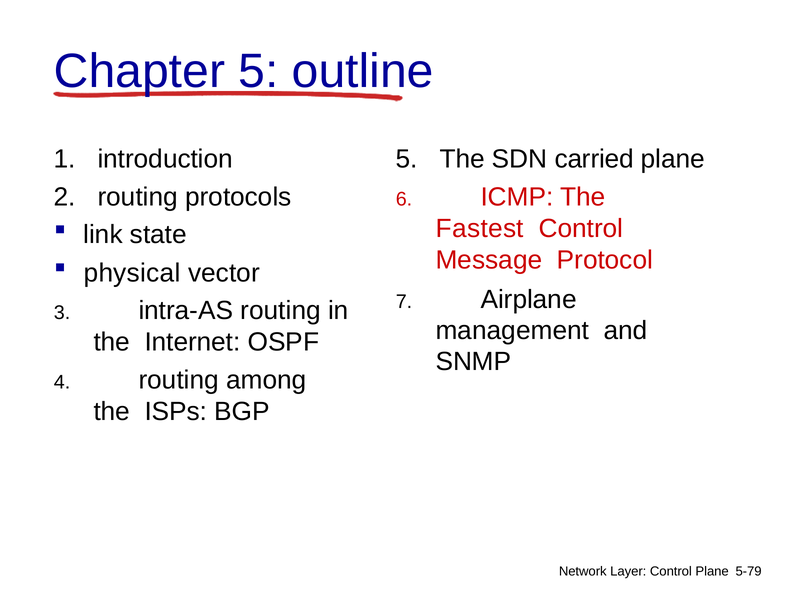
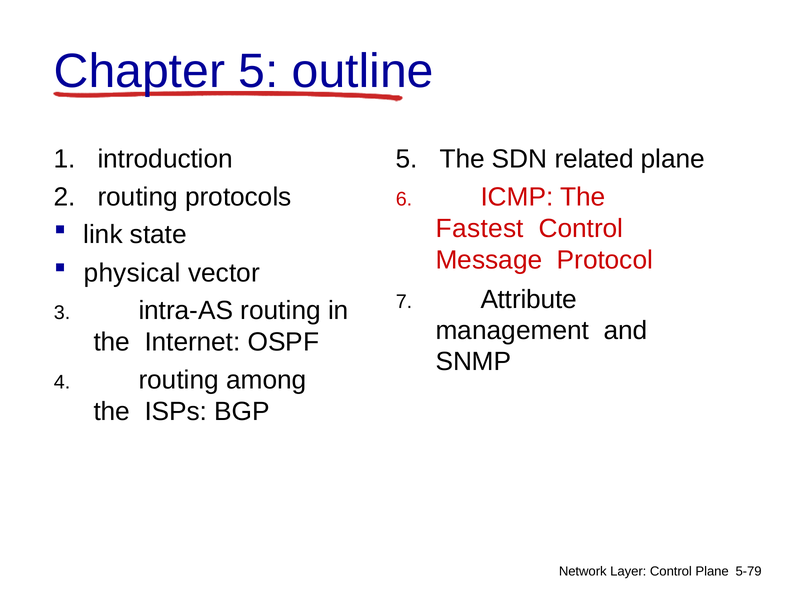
carried: carried -> related
Airplane: Airplane -> Attribute
